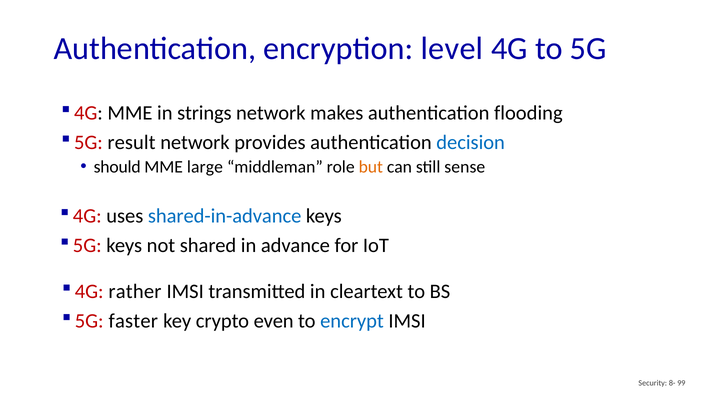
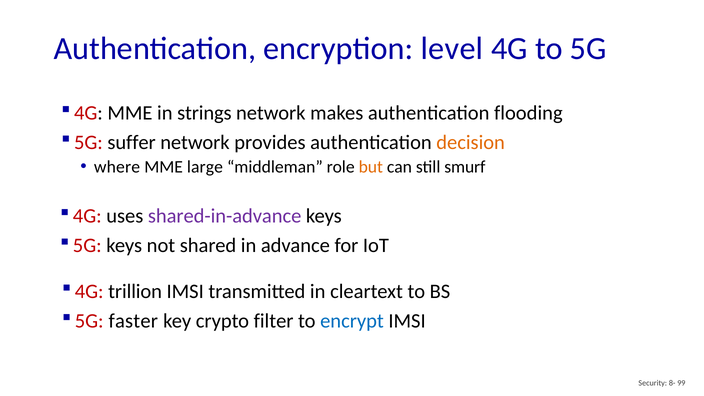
result: result -> suffer
decision colour: blue -> orange
should: should -> where
sense: sense -> smurf
shared-in-advance colour: blue -> purple
rather: rather -> trillion
even: even -> filter
